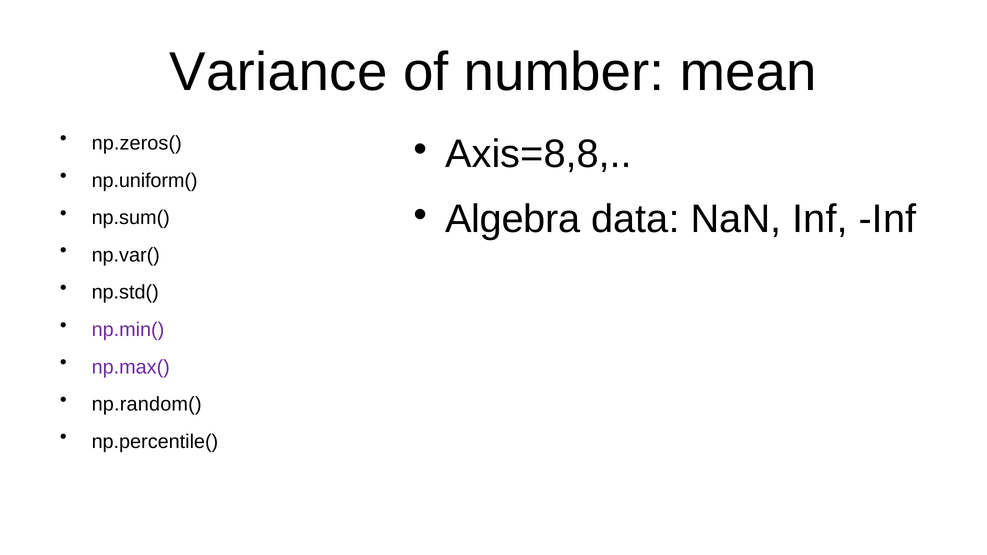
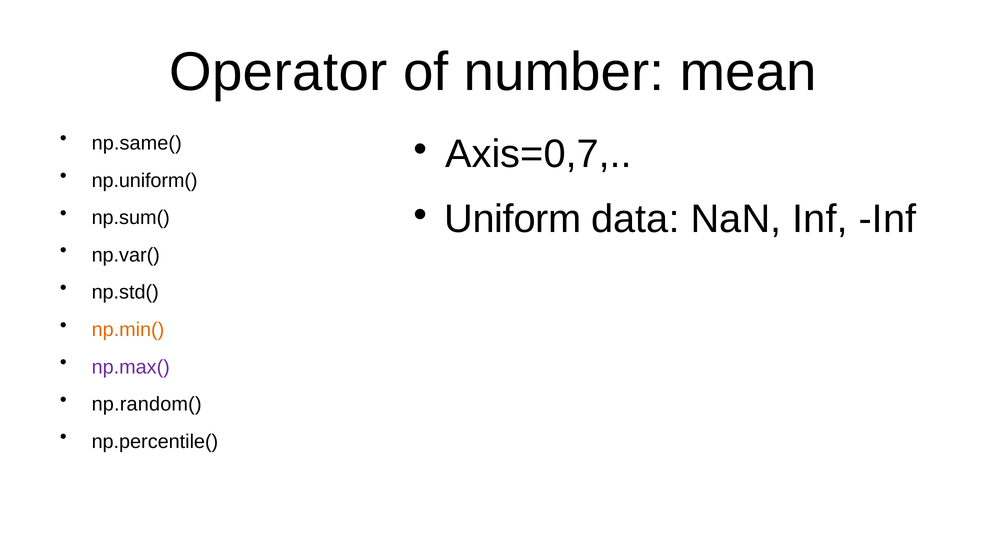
Variance: Variance -> Operator
np.zeros(: np.zeros( -> np.same(
Axis=8,8: Axis=8,8 -> Axis=0,7
Algebra: Algebra -> Uniform
np.min( colour: purple -> orange
